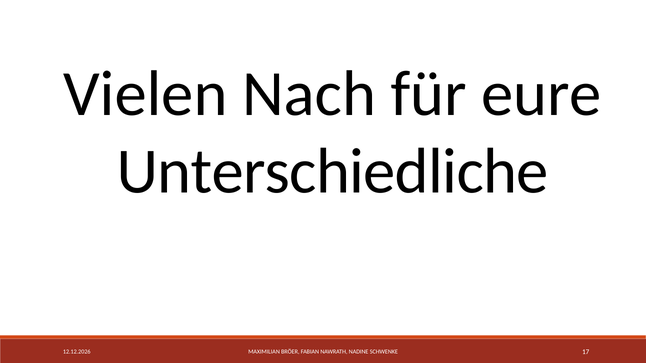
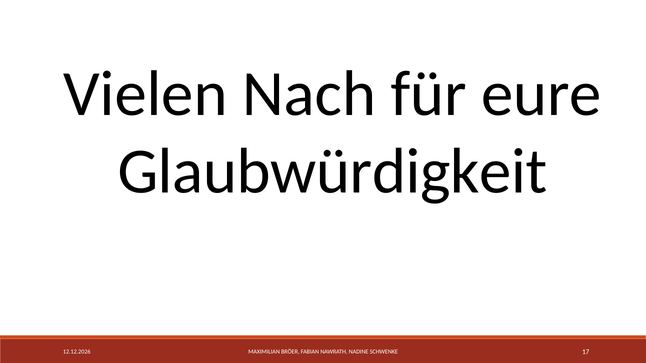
Unterschiedliche: Unterschiedliche -> Glaubwürdigkeit
